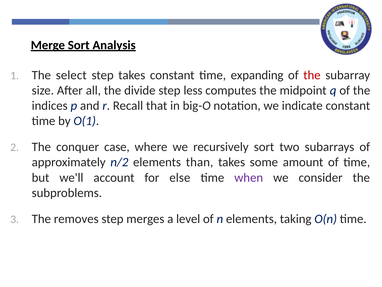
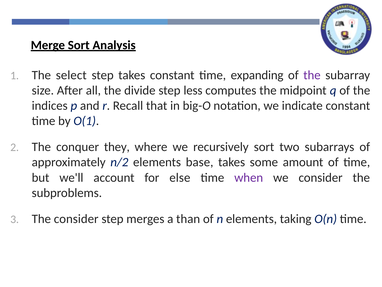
the at (312, 75) colour: red -> purple
case: case -> they
than: than -> base
The removes: removes -> consider
level: level -> than
